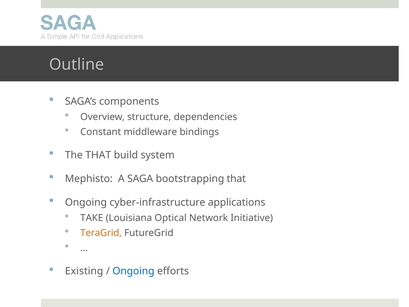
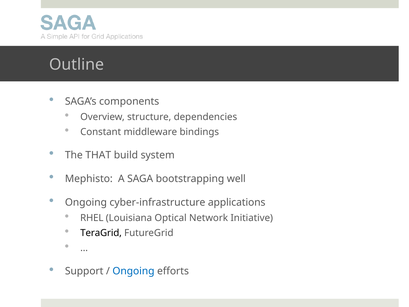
bootstrapping that: that -> well
TAKE: TAKE -> RHEL
TeraGrid colour: orange -> black
Existing: Existing -> Support
